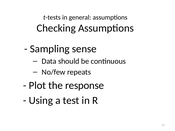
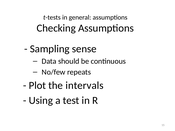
response: response -> intervals
